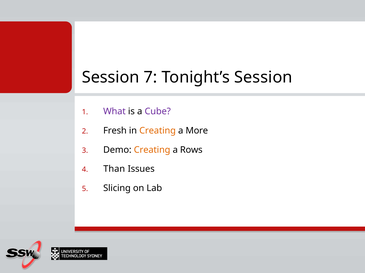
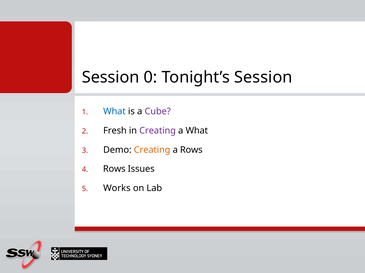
7: 7 -> 0
What at (114, 112) colour: purple -> blue
Creating at (158, 131) colour: orange -> purple
a More: More -> What
Than at (114, 169): Than -> Rows
Slicing: Slicing -> Works
